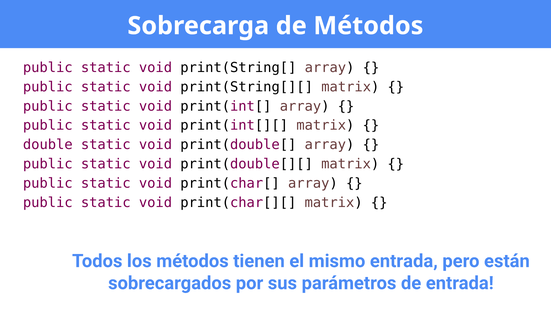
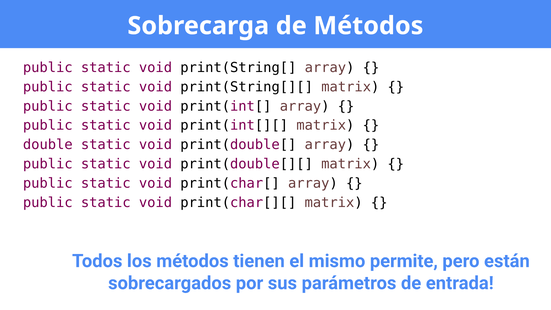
mismo entrada: entrada -> permite
